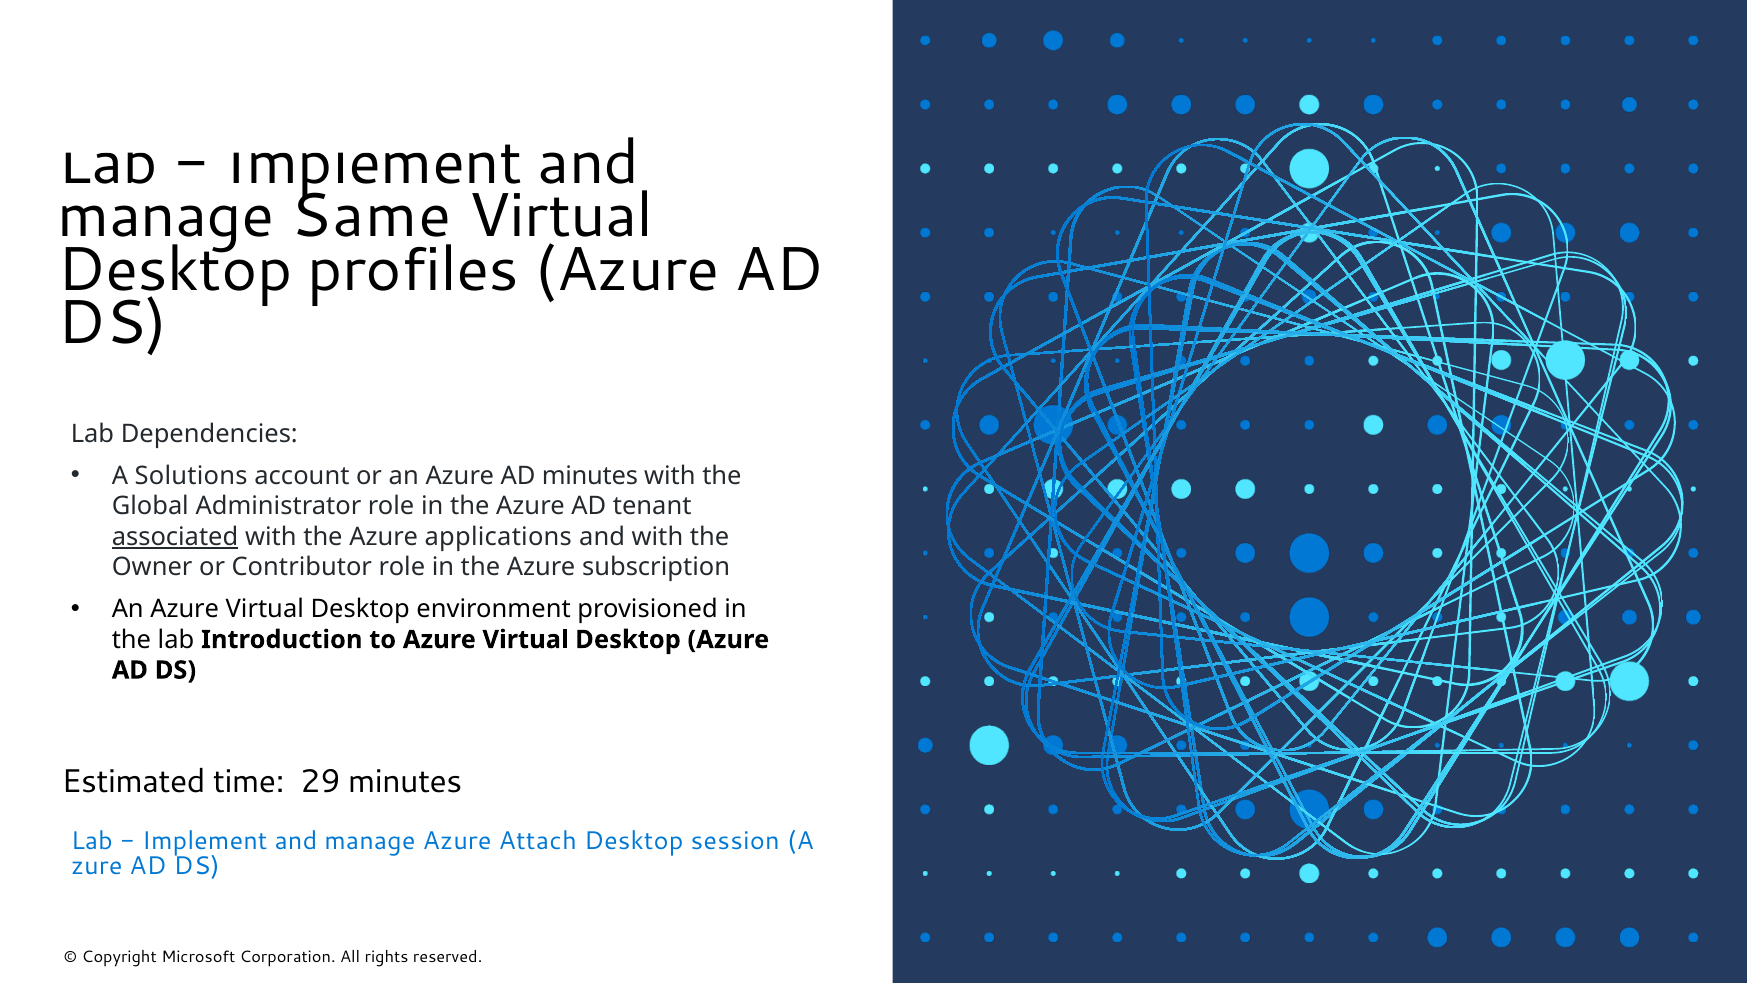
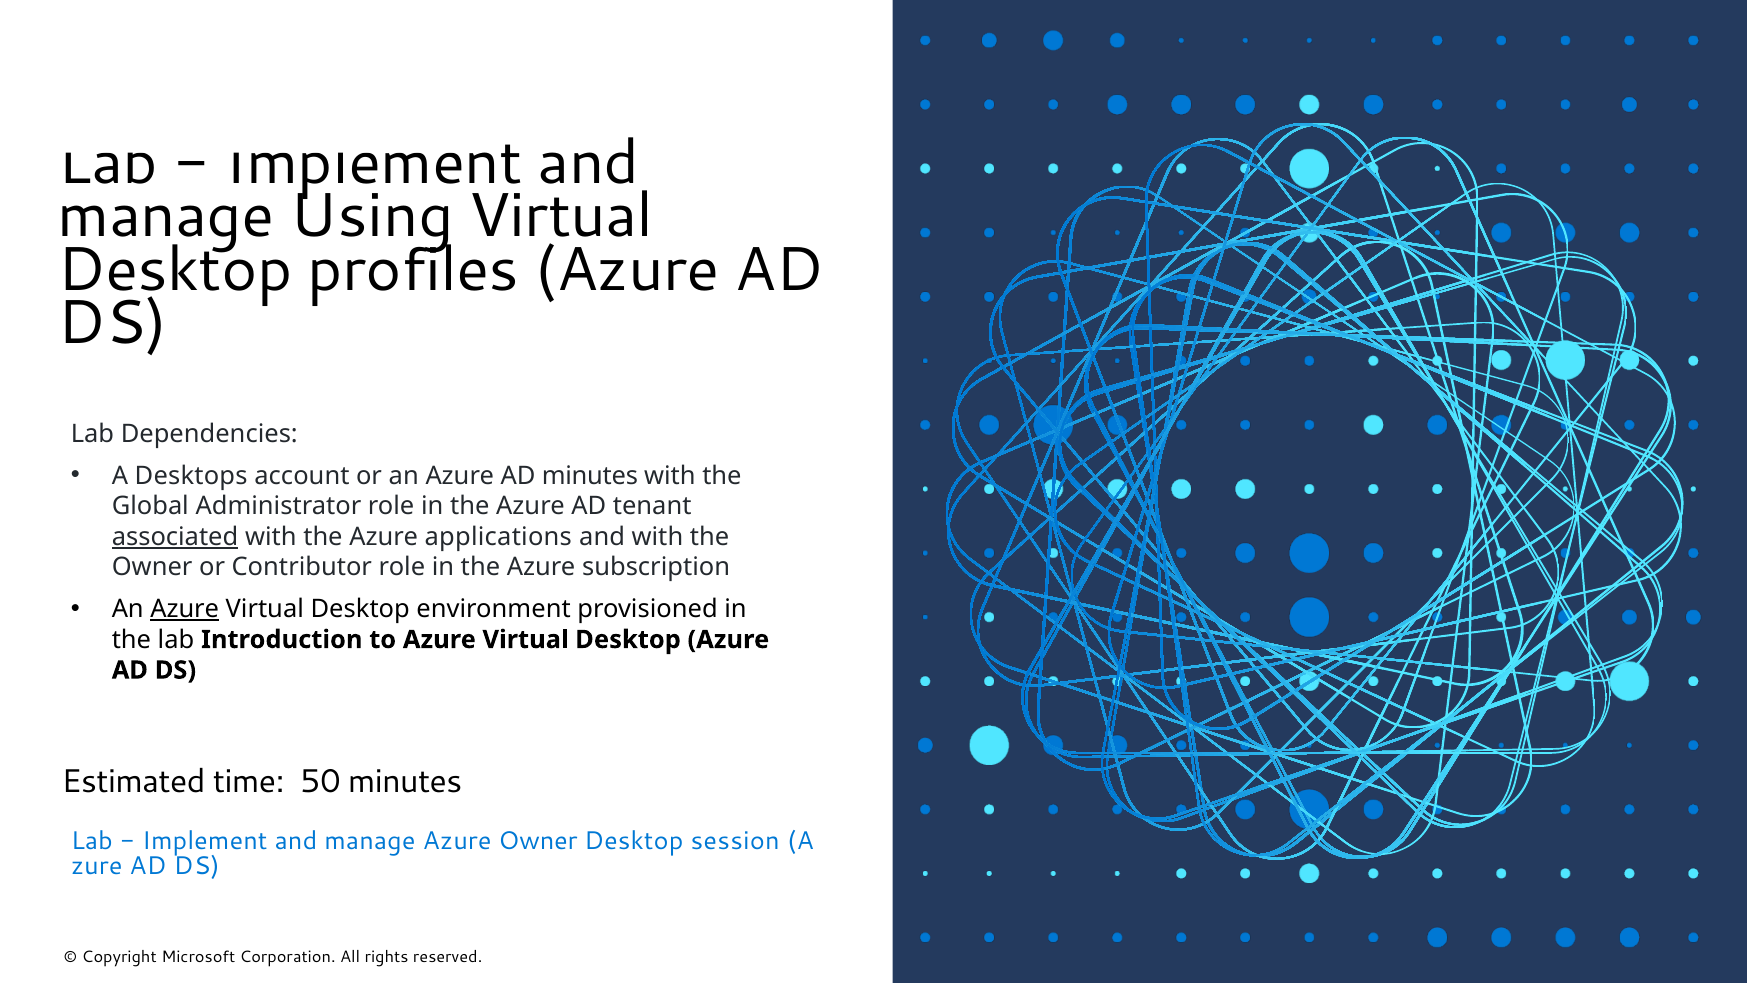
Same: Same -> Using
Solutions: Solutions -> Desktops
Azure at (185, 609) underline: none -> present
29: 29 -> 50
Azure Attach: Attach -> Owner
